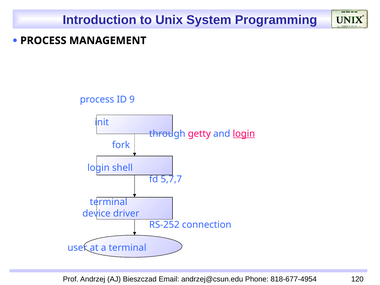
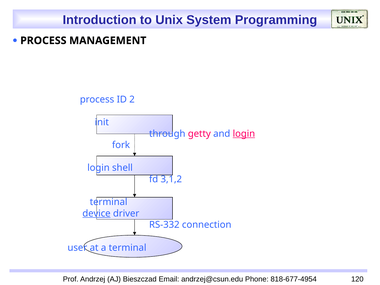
9: 9 -> 2
5,7,7: 5,7,7 -> 3,1,2
device underline: none -> present
RS-252: RS-252 -> RS-332
